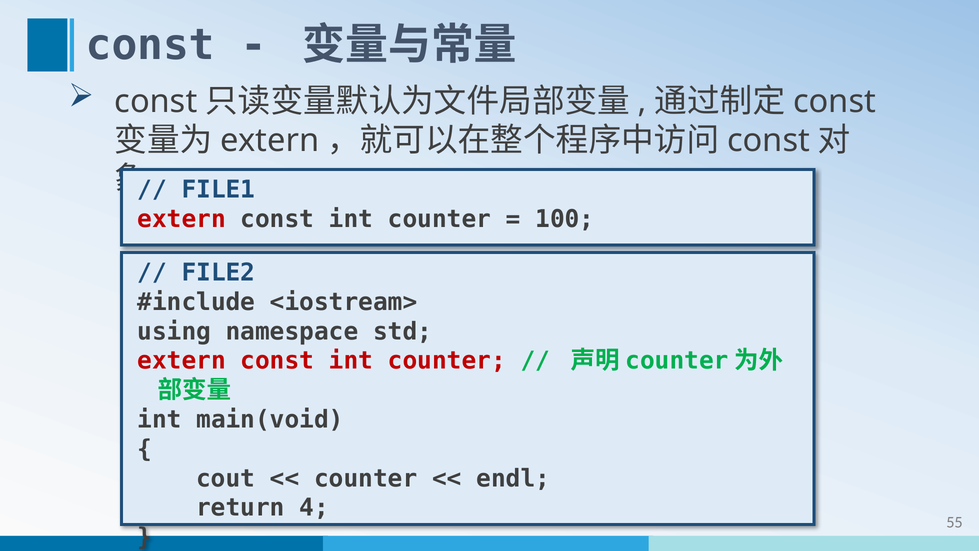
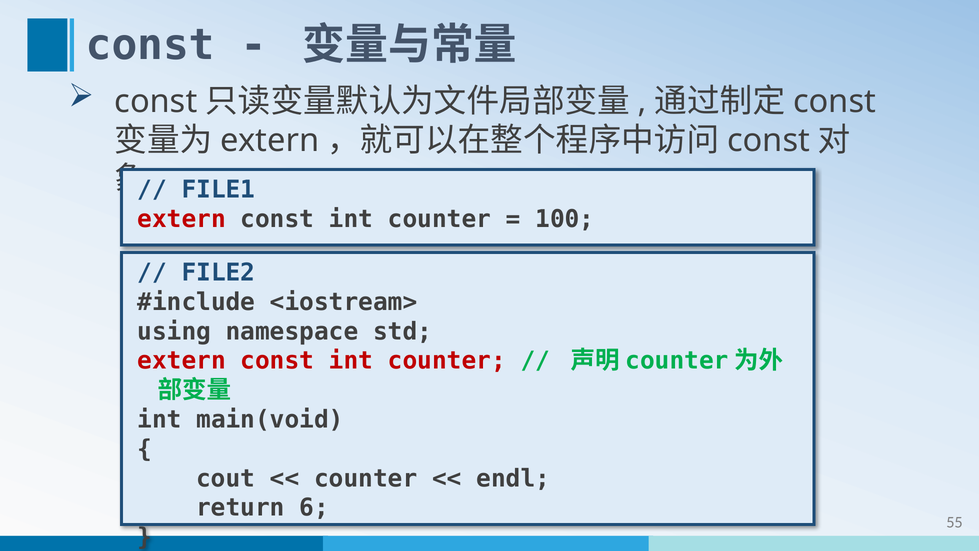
4: 4 -> 6
